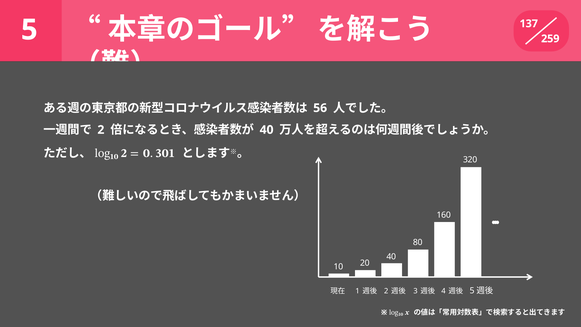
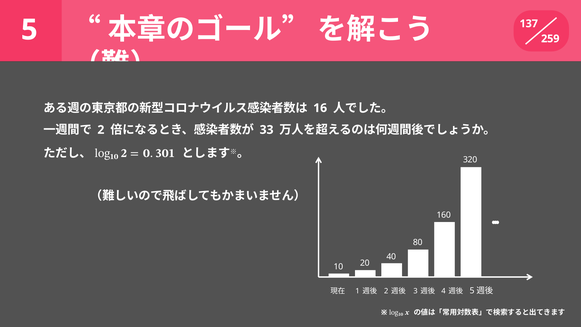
56: 56 -> 16
40 at (267, 130): 40 -> 33
